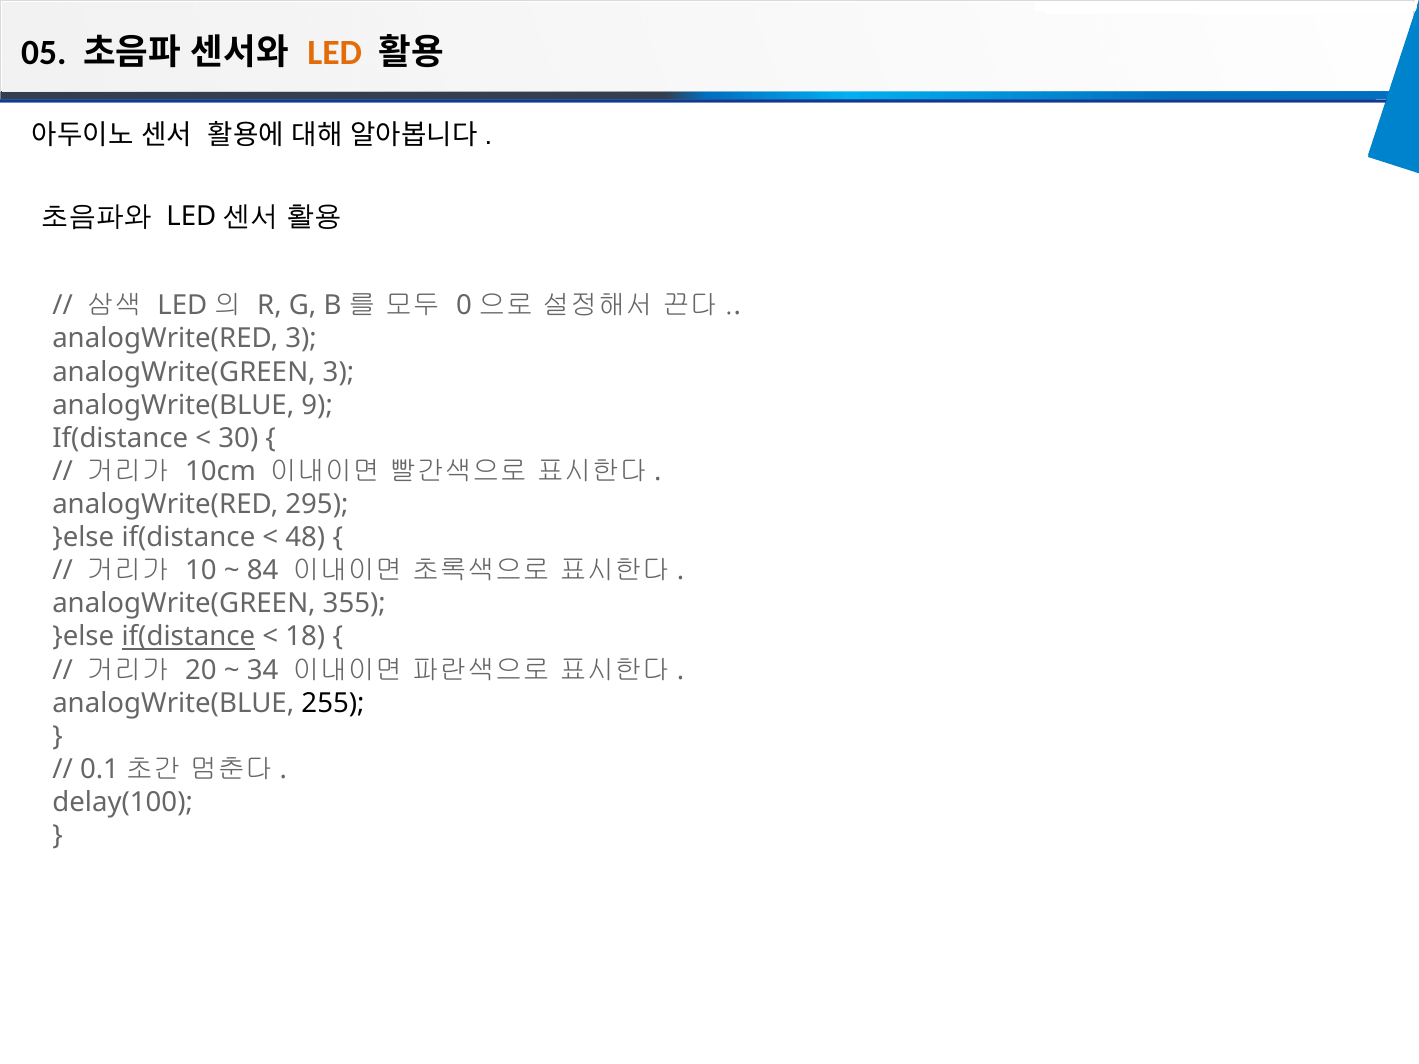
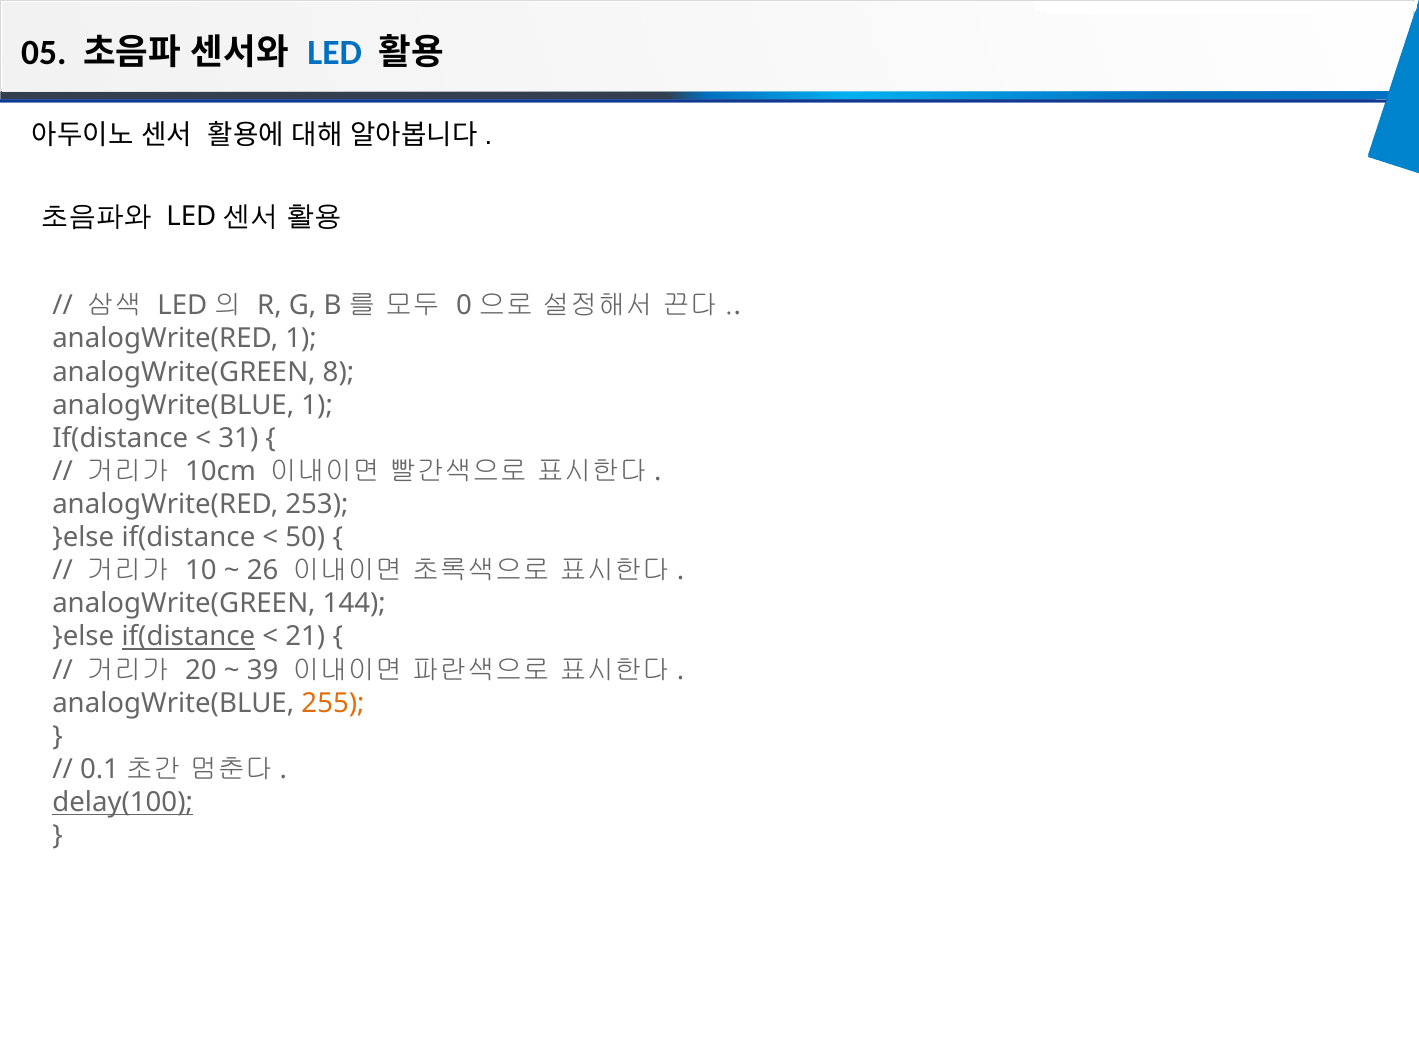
LED colour: orange -> blue
analogWrite(RED 3: 3 -> 1
analogWrite(GREEN 3: 3 -> 8
analogWrite(BLUE 9: 9 -> 1
30: 30 -> 31
295: 295 -> 253
48: 48 -> 50
84: 84 -> 26
355: 355 -> 144
18: 18 -> 21
34: 34 -> 39
255 colour: black -> orange
delay(100 underline: none -> present
